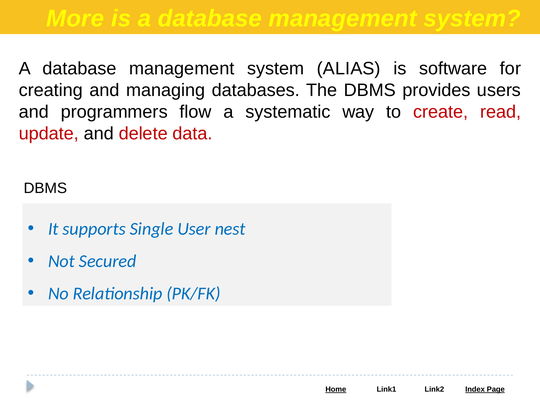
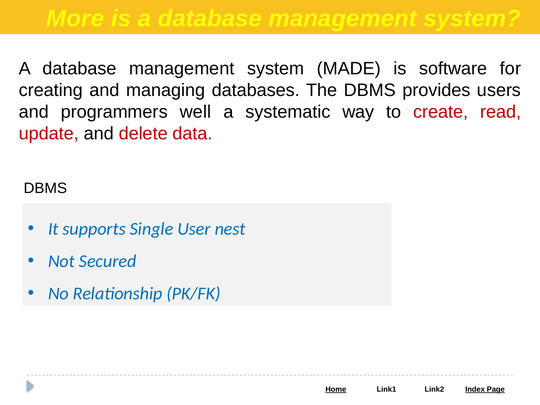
ALIAS: ALIAS -> MADE
flow: flow -> well
